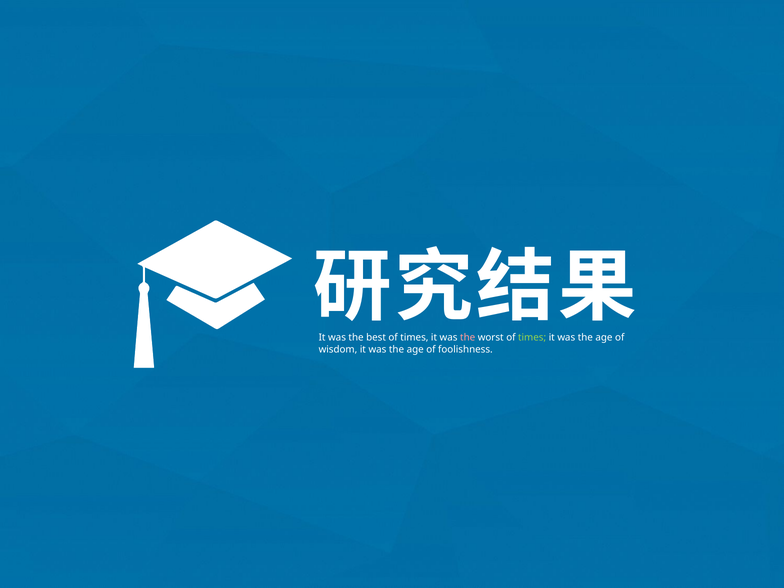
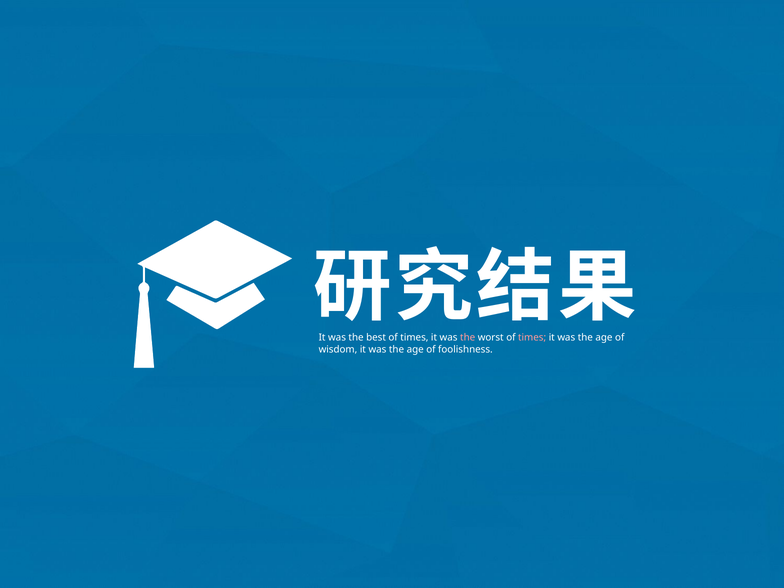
times at (532, 338) colour: light green -> pink
